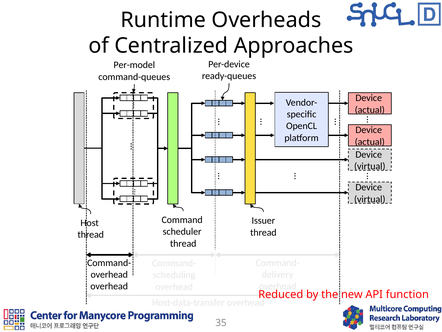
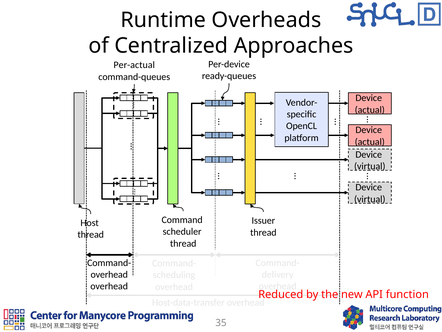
Per-model: Per-model -> Per-actual
